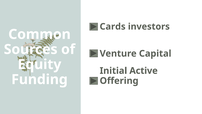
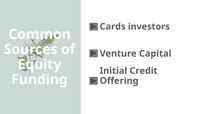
Active: Active -> Credit
